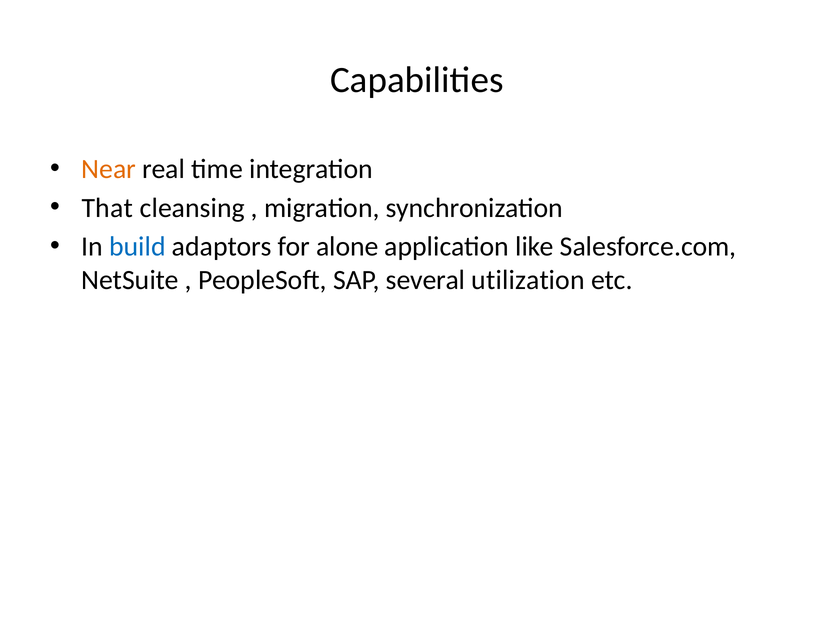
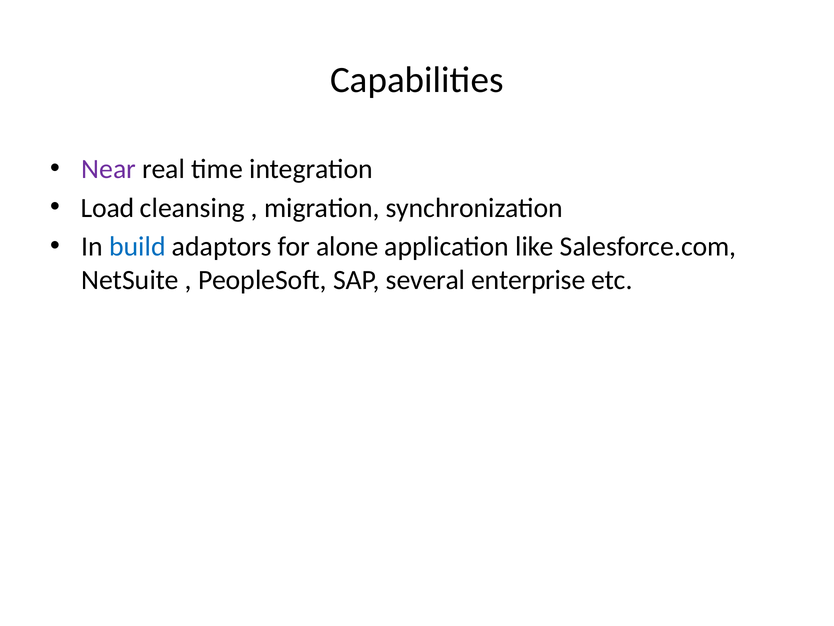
Near colour: orange -> purple
That: That -> Load
utilization: utilization -> enterprise
